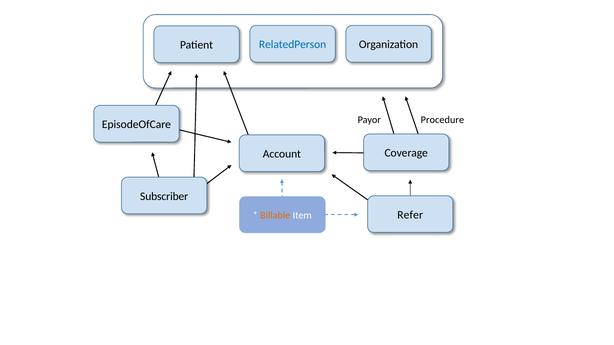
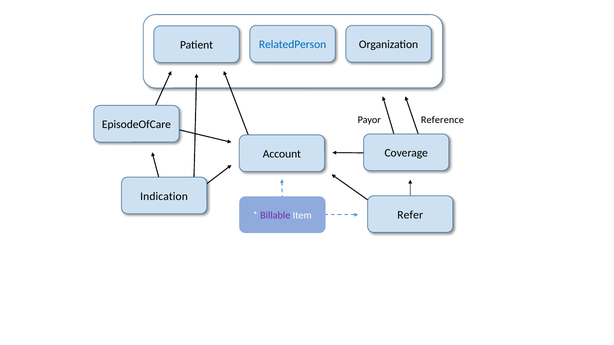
Procedure: Procedure -> Reference
Subscriber: Subscriber -> Indication
Billable colour: orange -> purple
